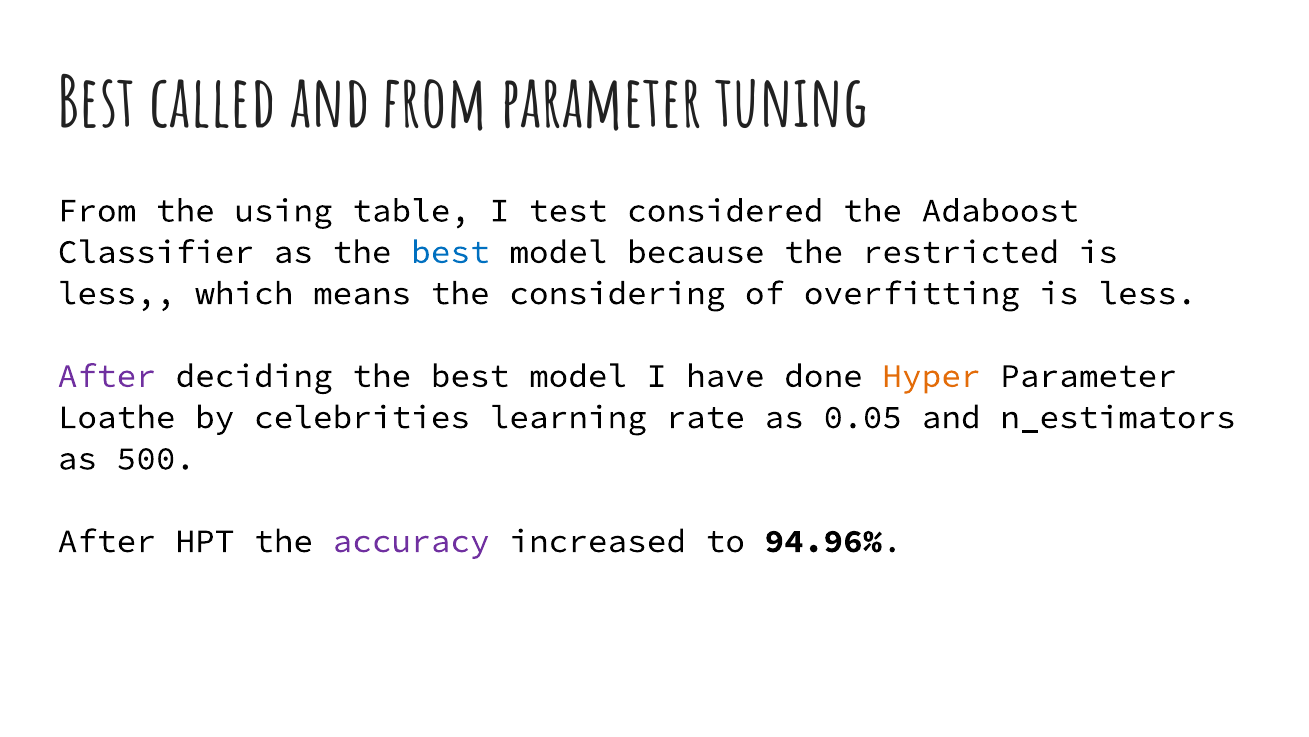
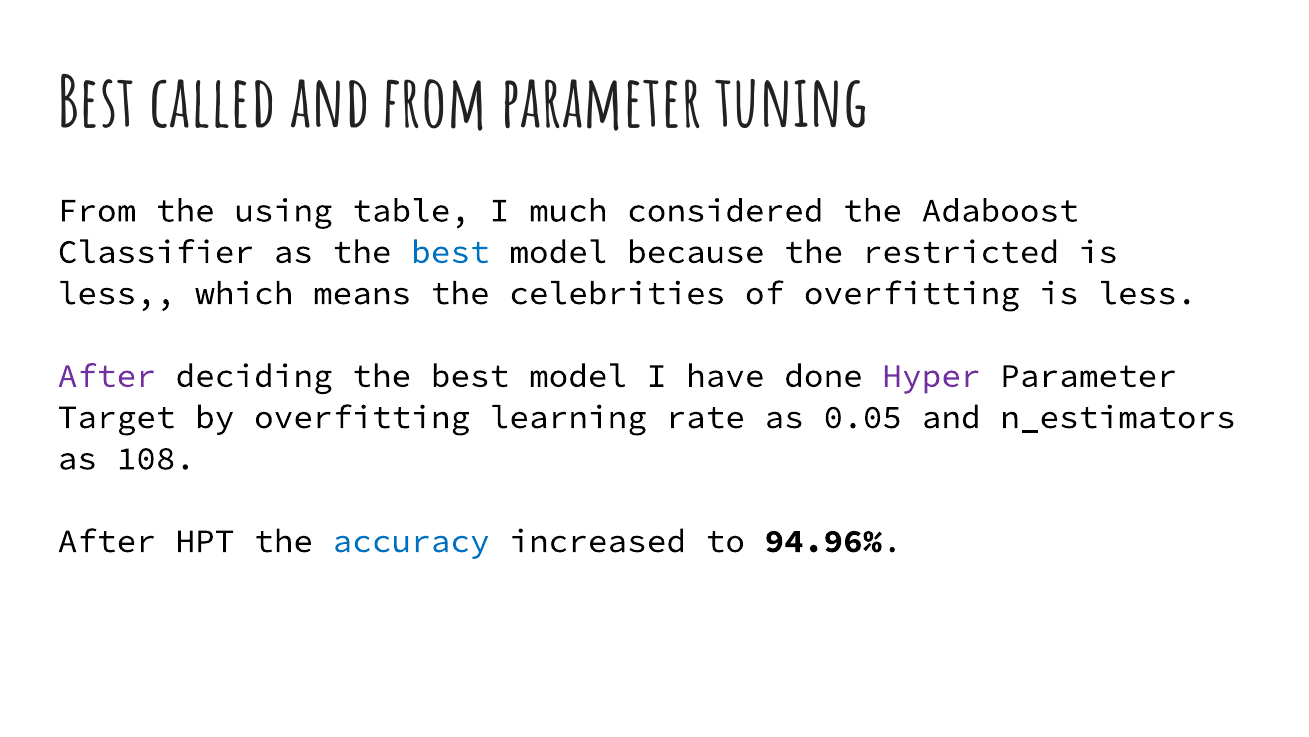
test: test -> much
considering: considering -> celebrities
Hyper colour: orange -> purple
Loathe: Loathe -> Target
by celebrities: celebrities -> overfitting
500: 500 -> 108
accuracy colour: purple -> blue
